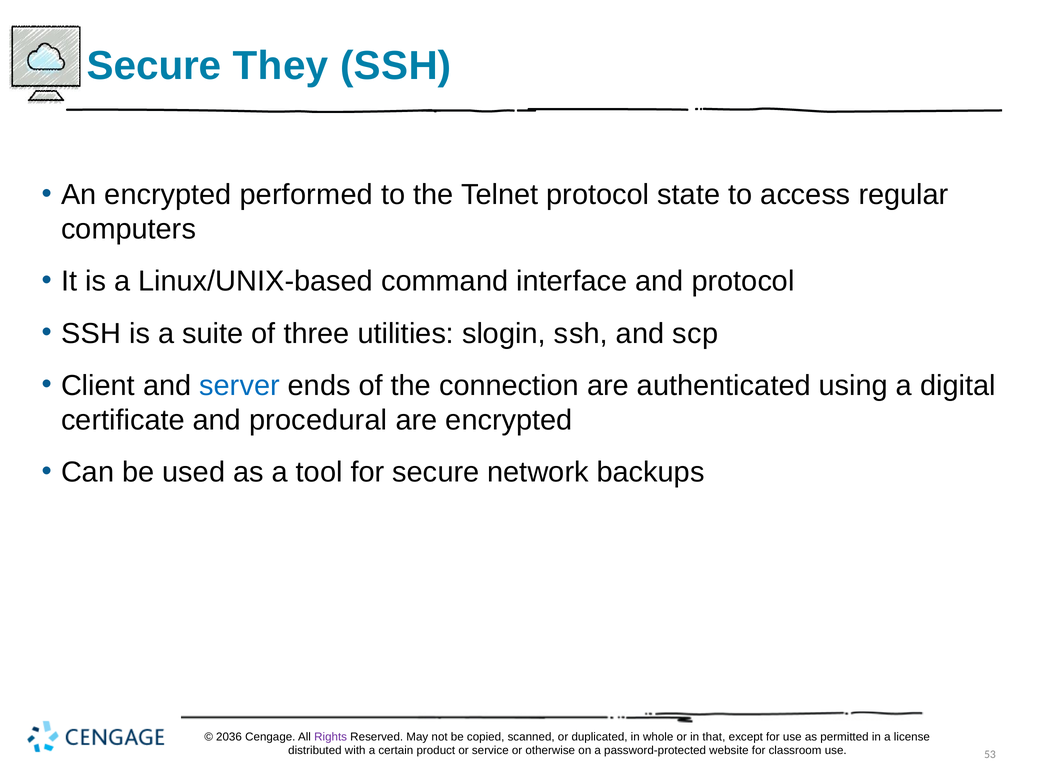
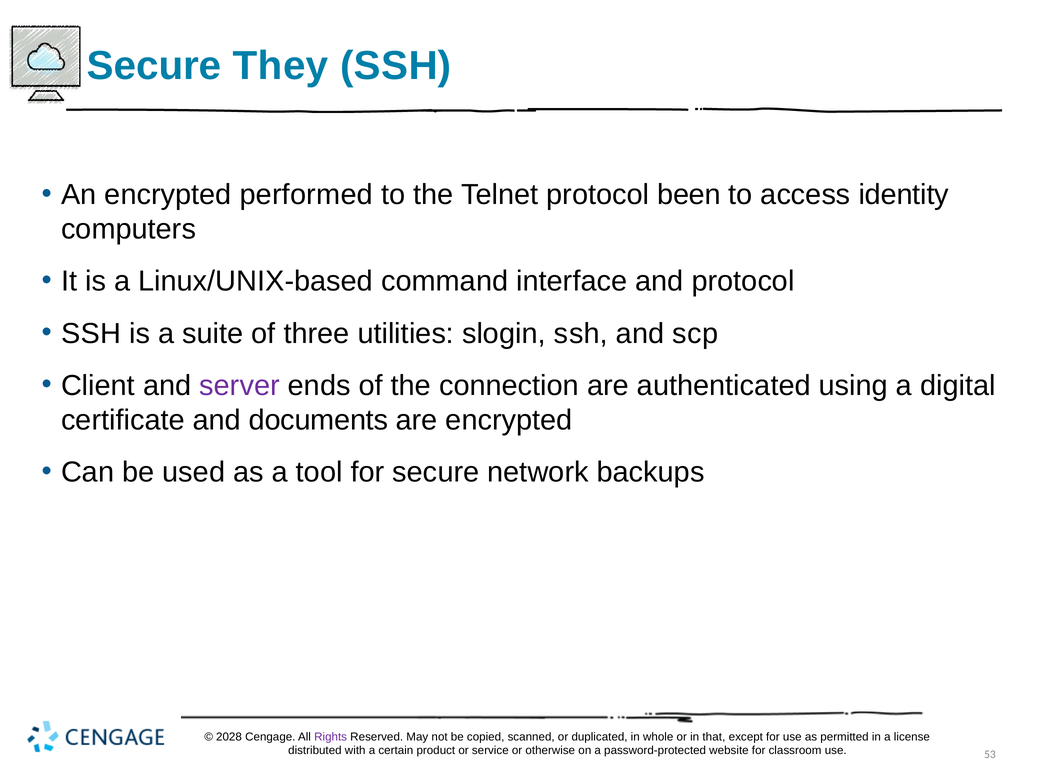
state: state -> been
regular: regular -> identity
server colour: blue -> purple
procedural: procedural -> documents
2036: 2036 -> 2028
